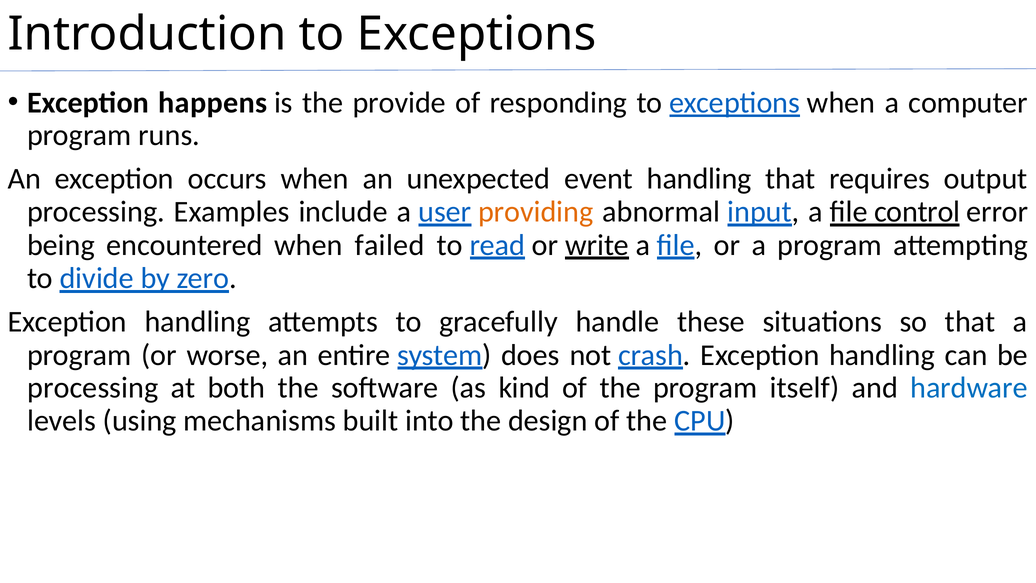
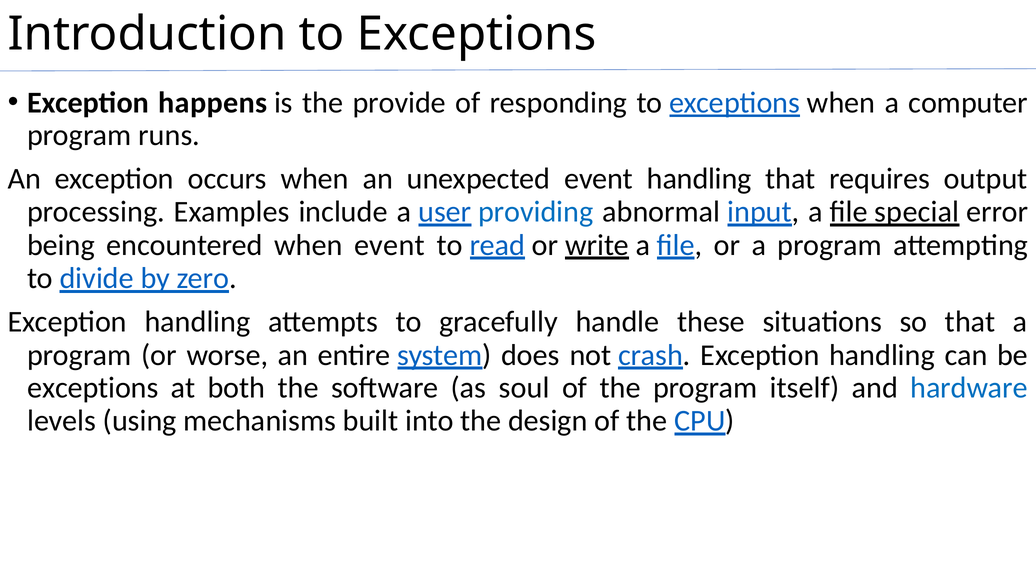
providing colour: orange -> blue
control: control -> special
when failed: failed -> event
processing at (93, 388): processing -> exceptions
kind: kind -> soul
